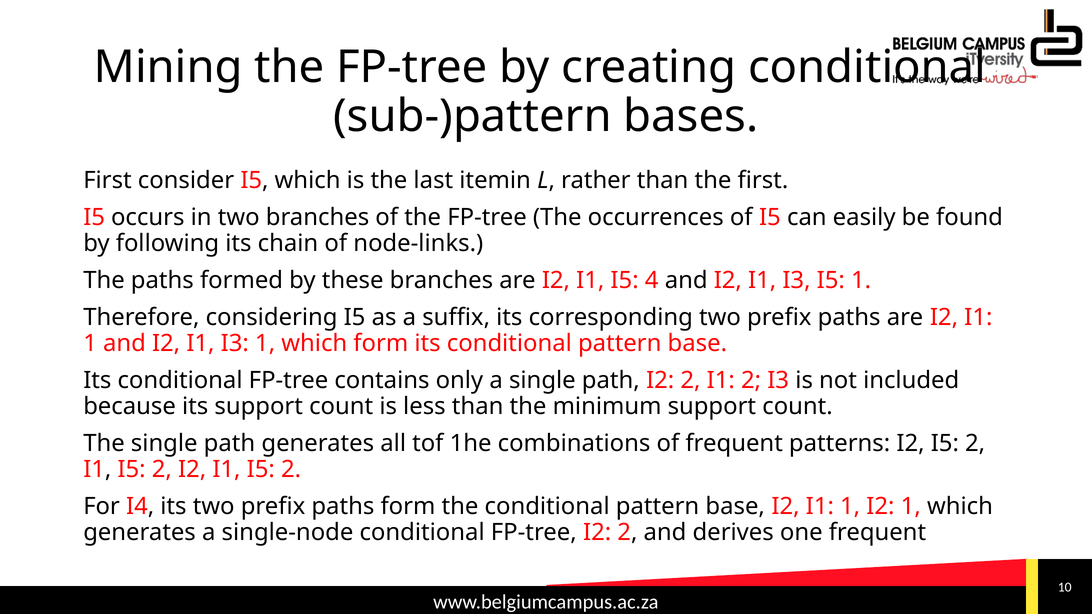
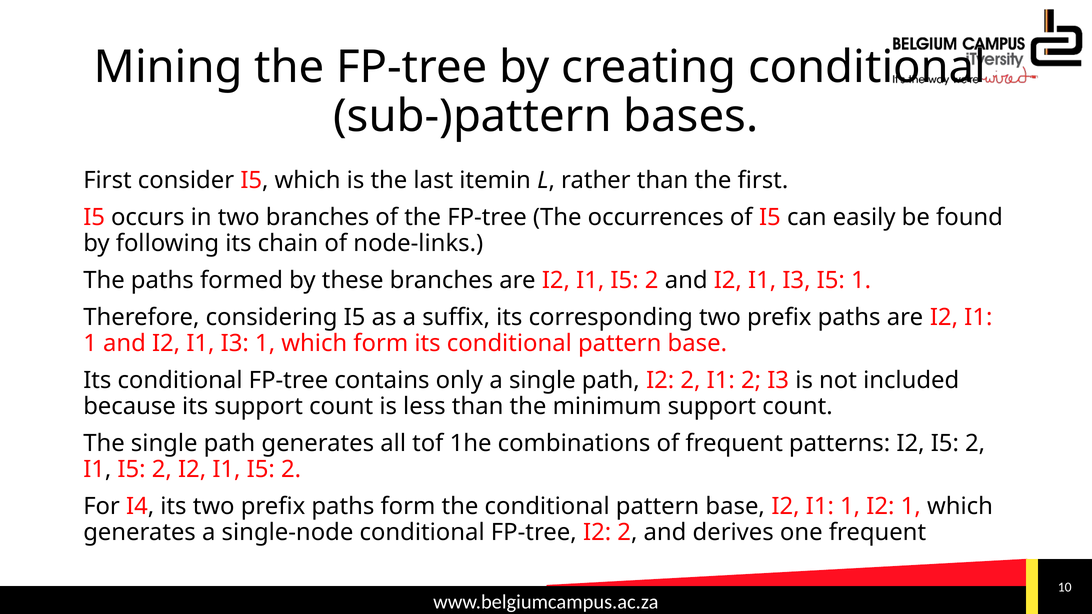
4 at (652, 281): 4 -> 2
